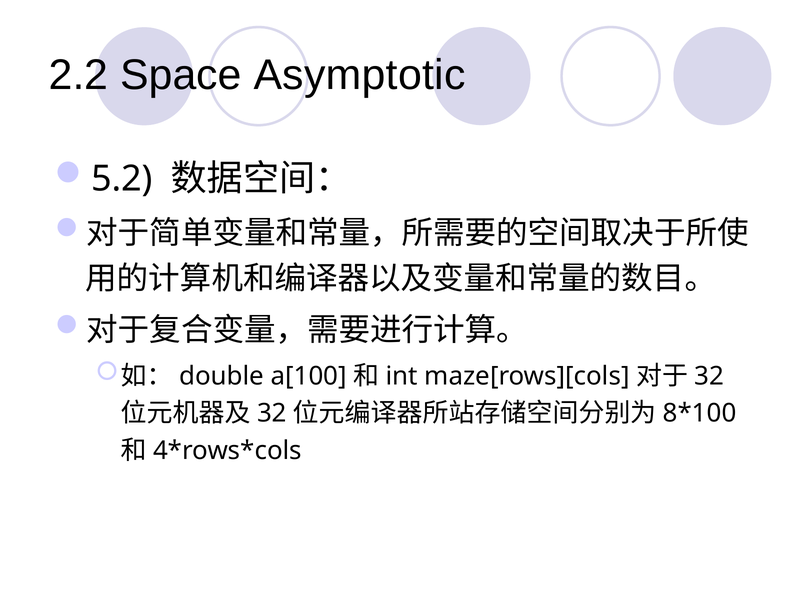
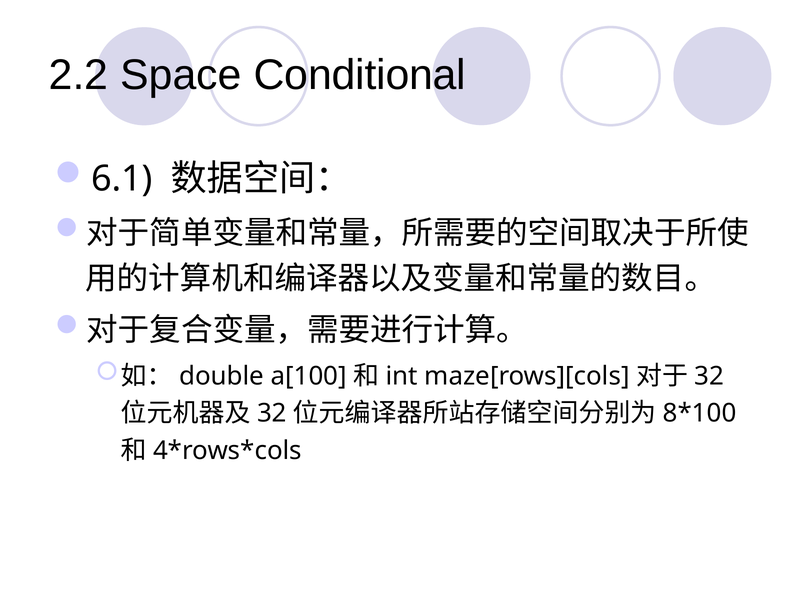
Asymptotic: Asymptotic -> Conditional
5.2: 5.2 -> 6.1
